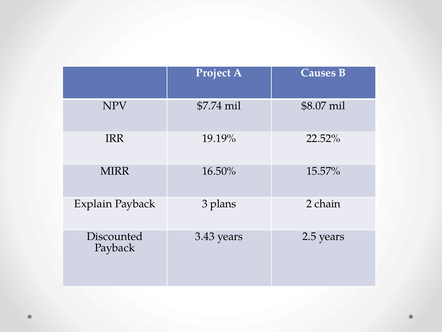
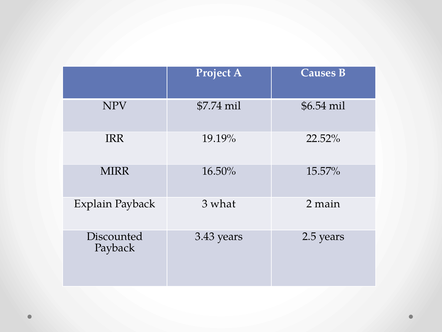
$8.07: $8.07 -> $6.54
plans: plans -> what
chain: chain -> main
